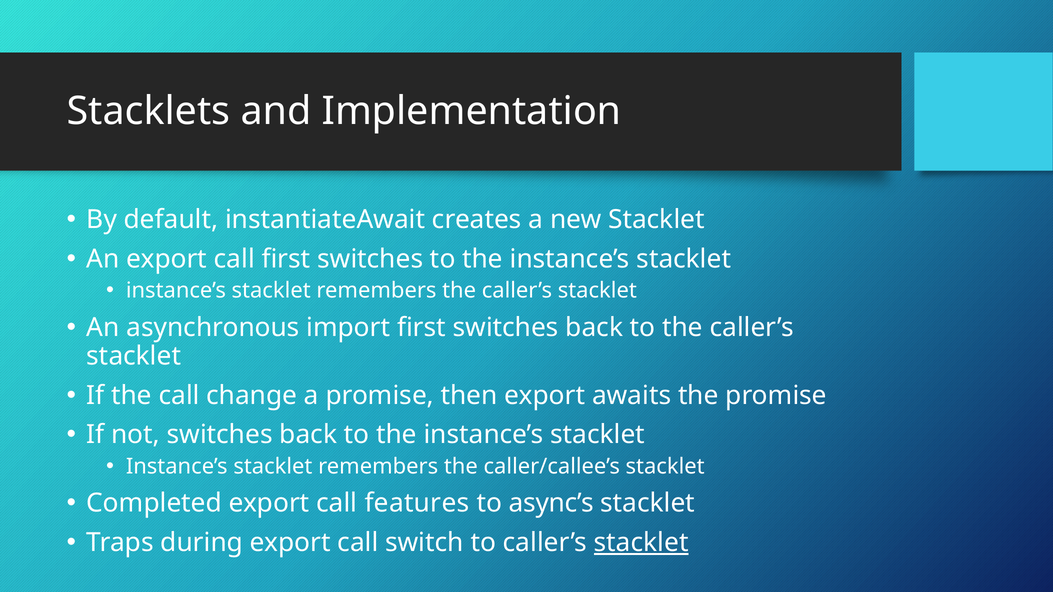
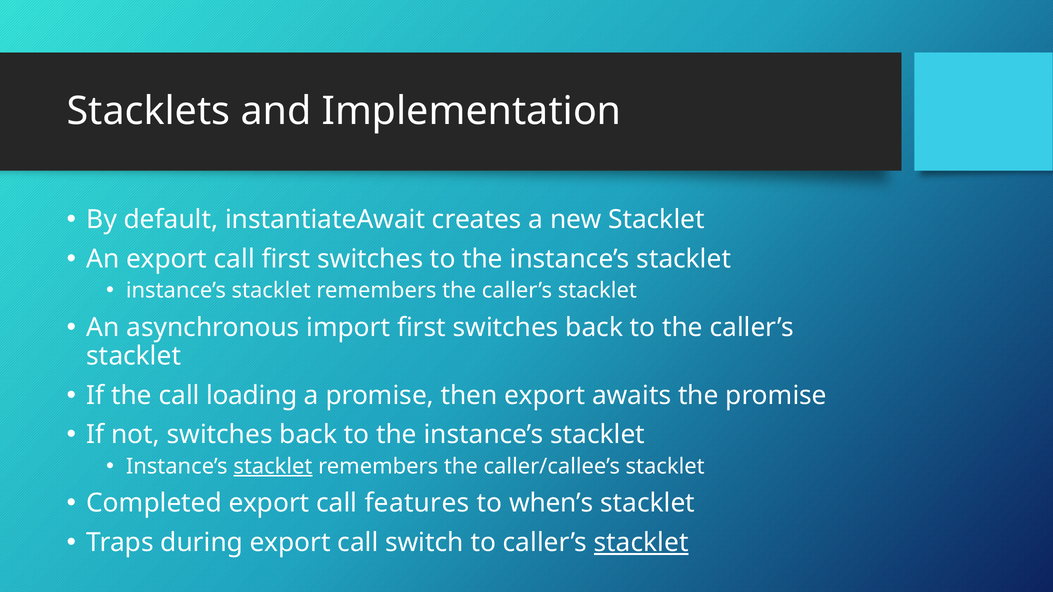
change: change -> loading
stacklet at (273, 467) underline: none -> present
async’s: async’s -> when’s
